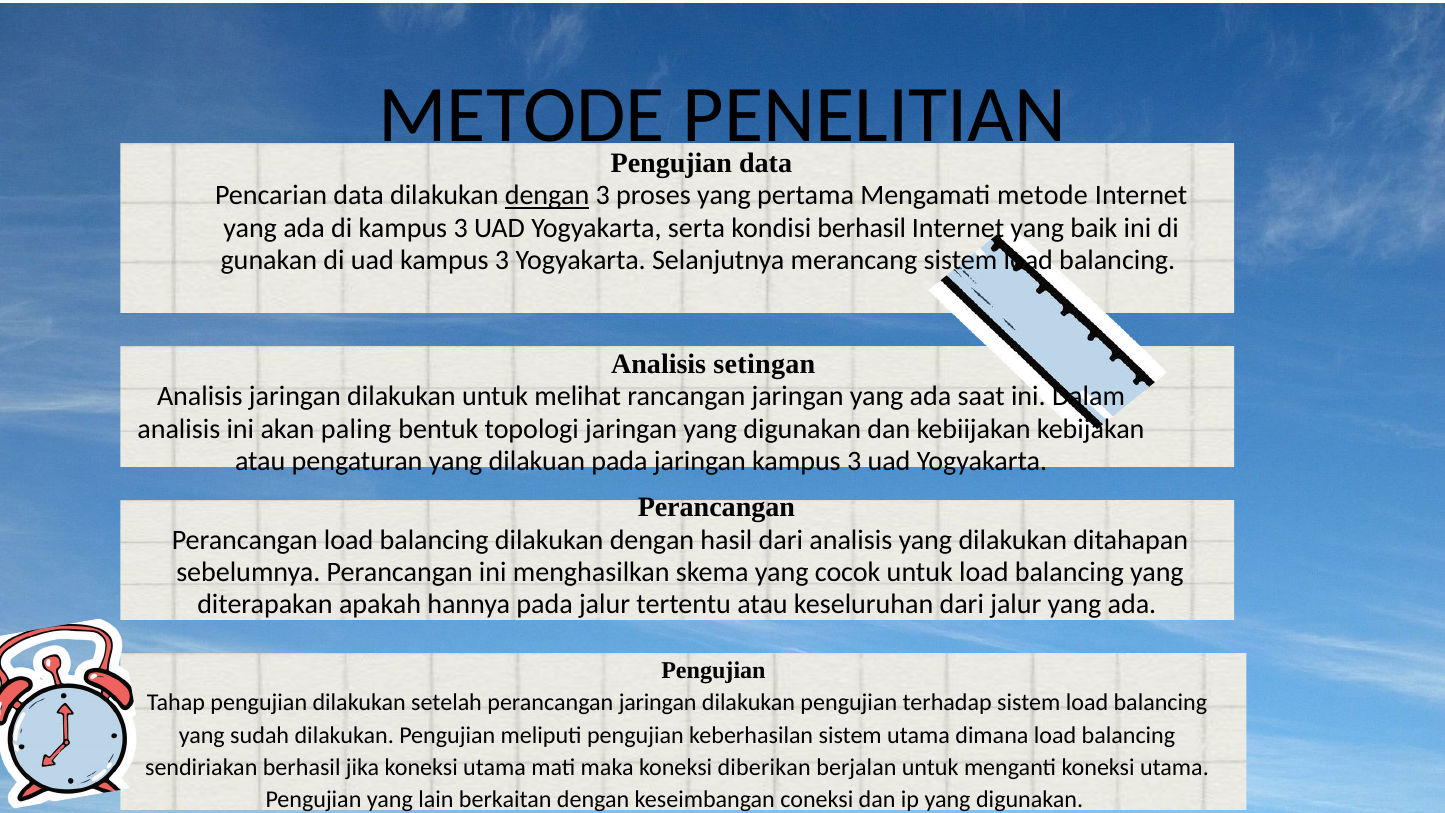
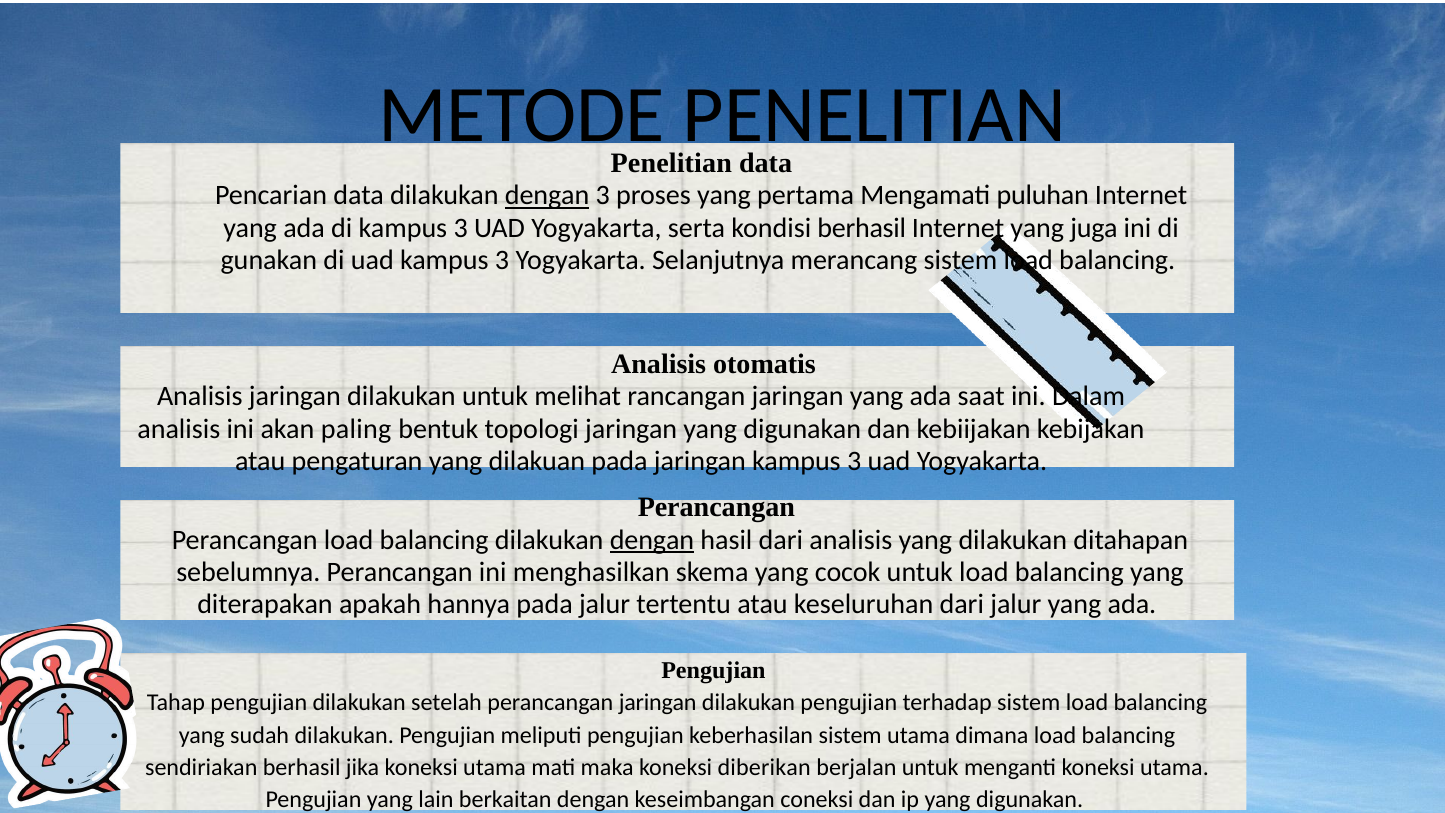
Pengujian at (671, 163): Pengujian -> Penelitian
Mengamati metode: metode -> puluhan
baik: baik -> juga
setingan: setingan -> otomatis
dengan at (652, 540) underline: none -> present
